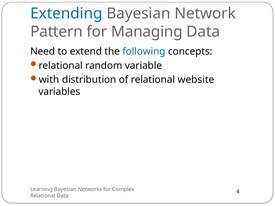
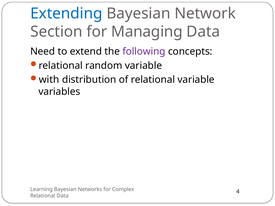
Pattern: Pattern -> Section
following colour: blue -> purple
relational website: website -> variable
